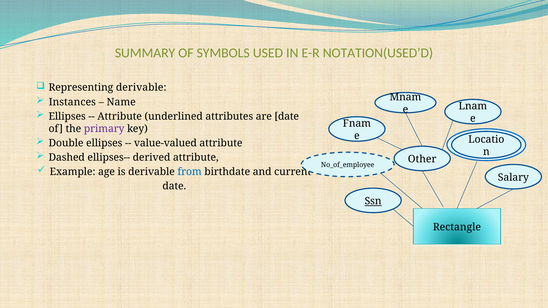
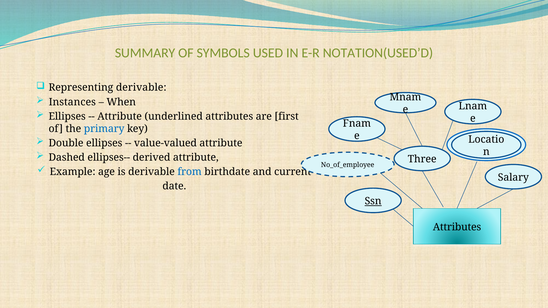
Name: Name -> When
are date: date -> first
primary colour: purple -> blue
Other: Other -> Three
Rectangle at (457, 227): Rectangle -> Attributes
